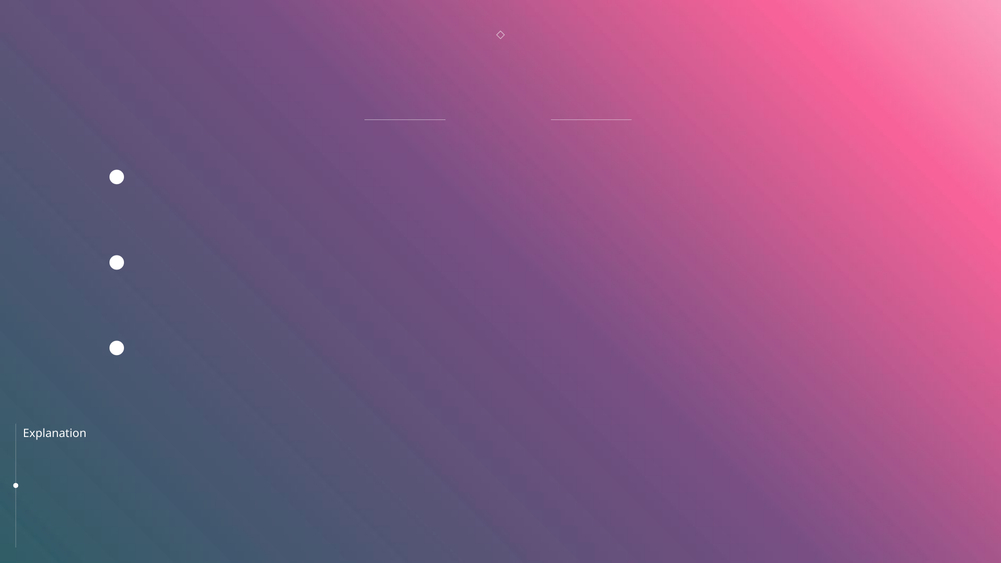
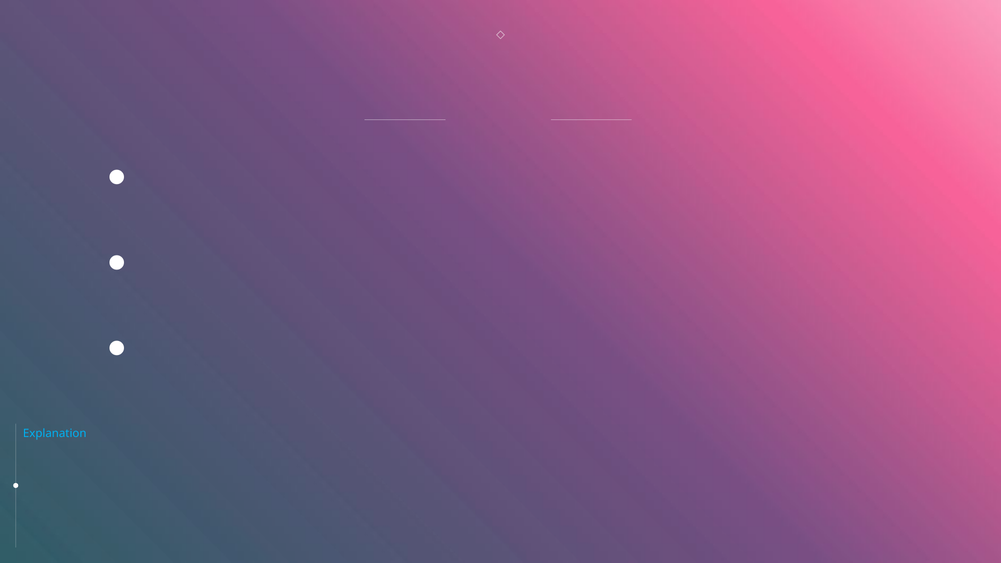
Explanation colour: white -> light blue
